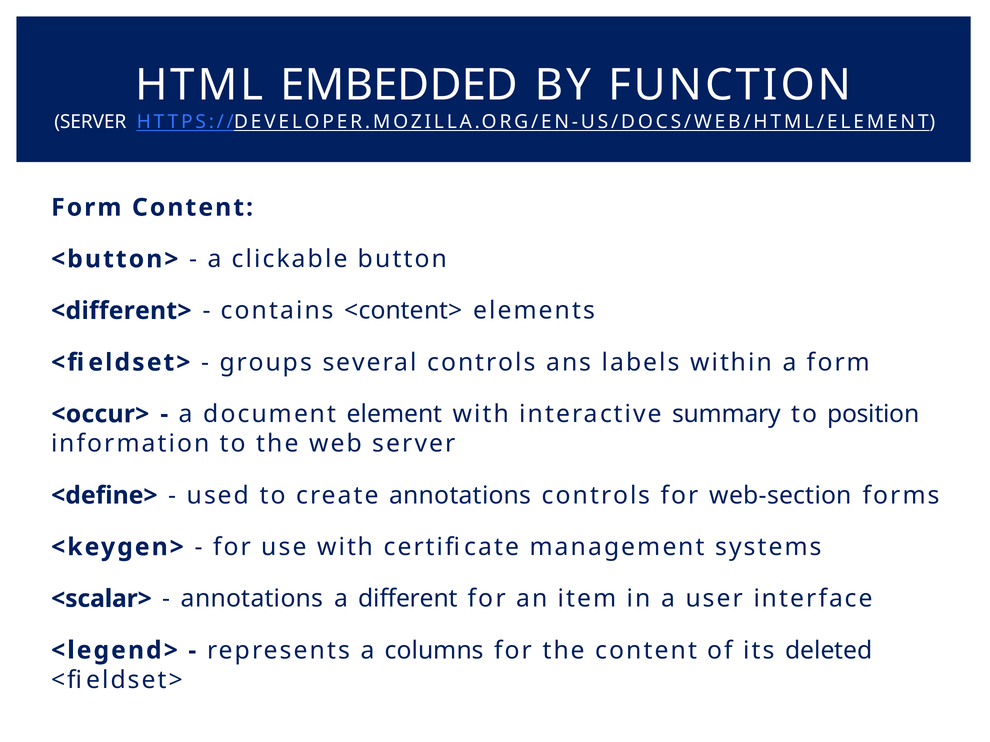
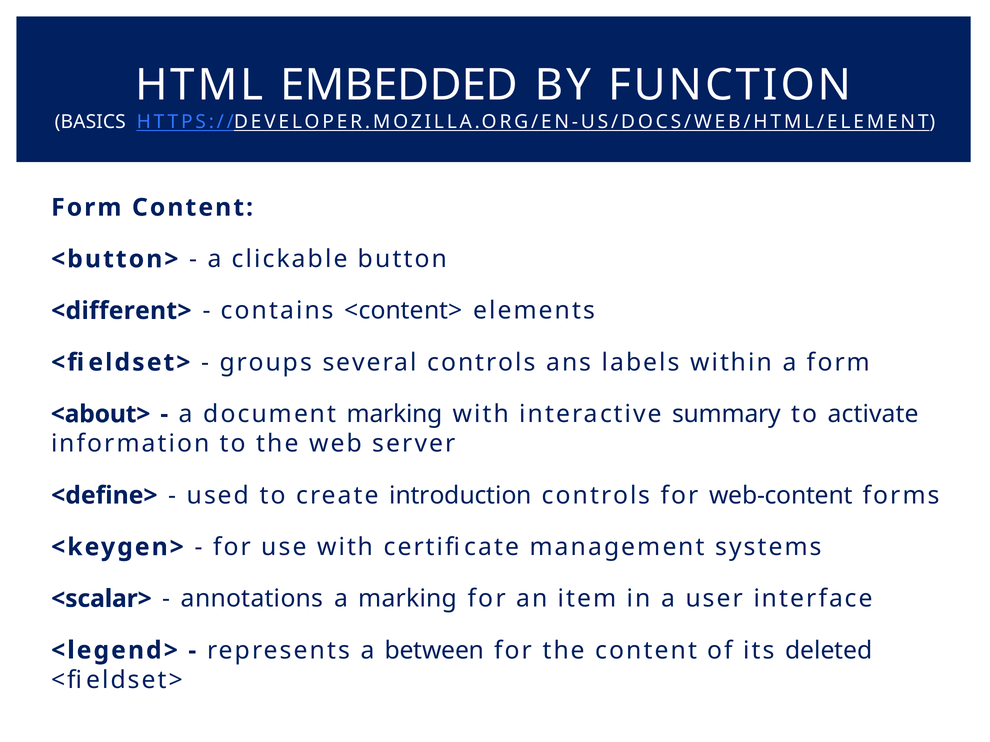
SERVER at (90, 122): SERVER -> BASICS
<occur>: <occur> -> <about>
document element: element -> marking
position: position -> activate
create annotations: annotations -> introduction
web-section: web-section -> web-content
a different: different -> marking
columns: columns -> between
